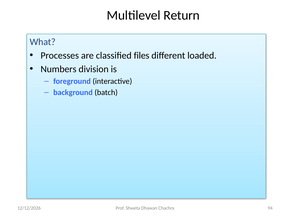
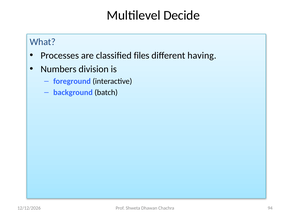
Return: Return -> Decide
loaded: loaded -> having
